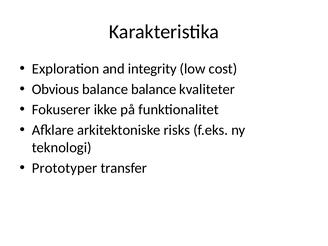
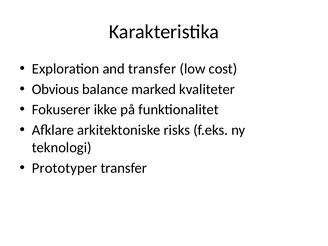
and integrity: integrity -> transfer
balance balance: balance -> marked
